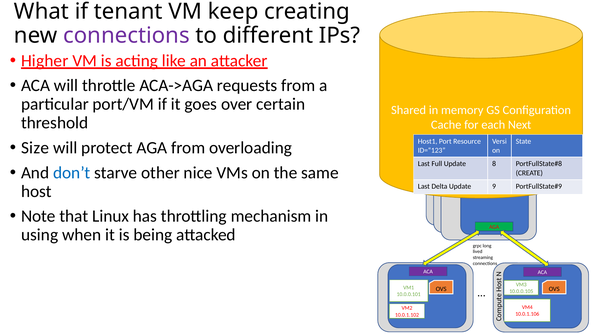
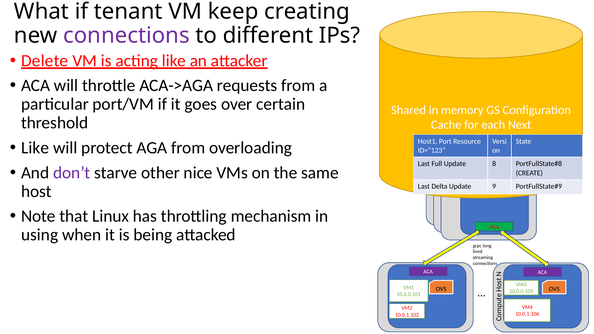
Higher: Higher -> Delete
Size at (35, 148): Size -> Like
don’t colour: blue -> purple
